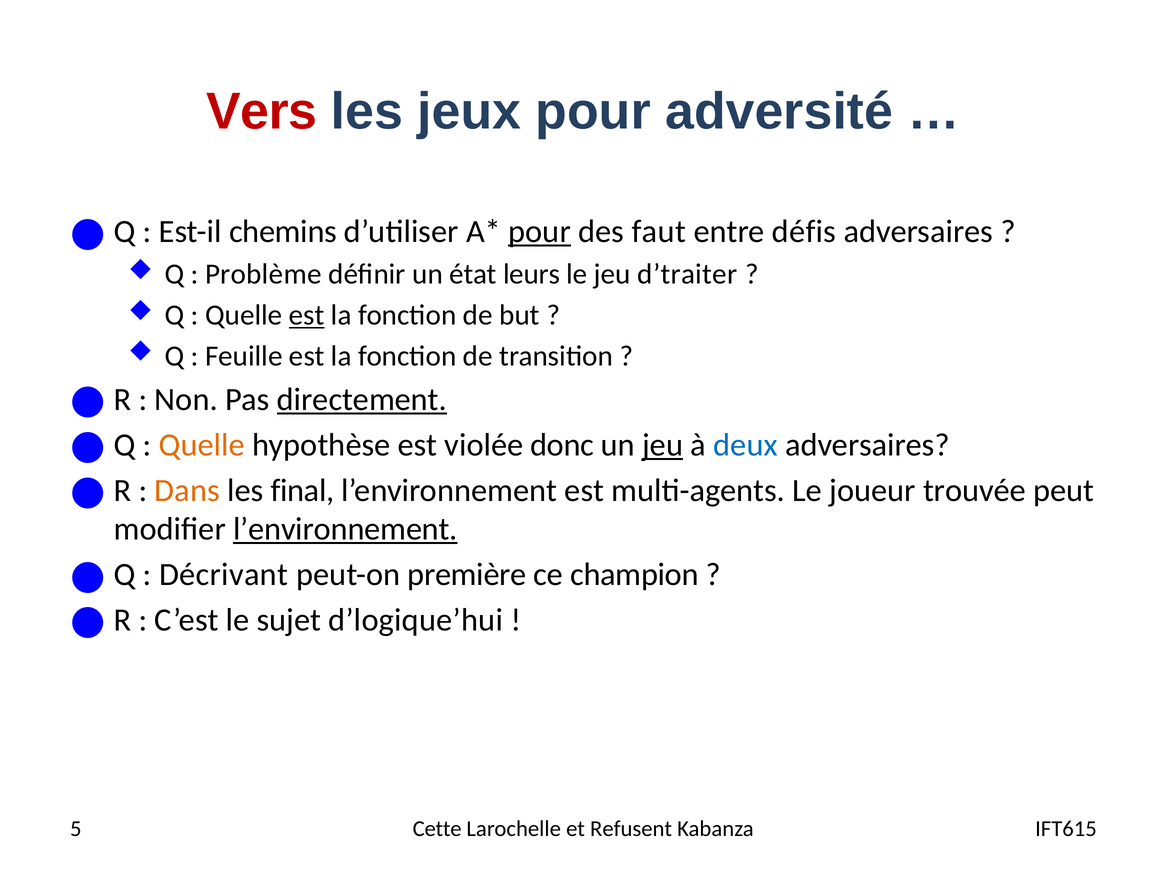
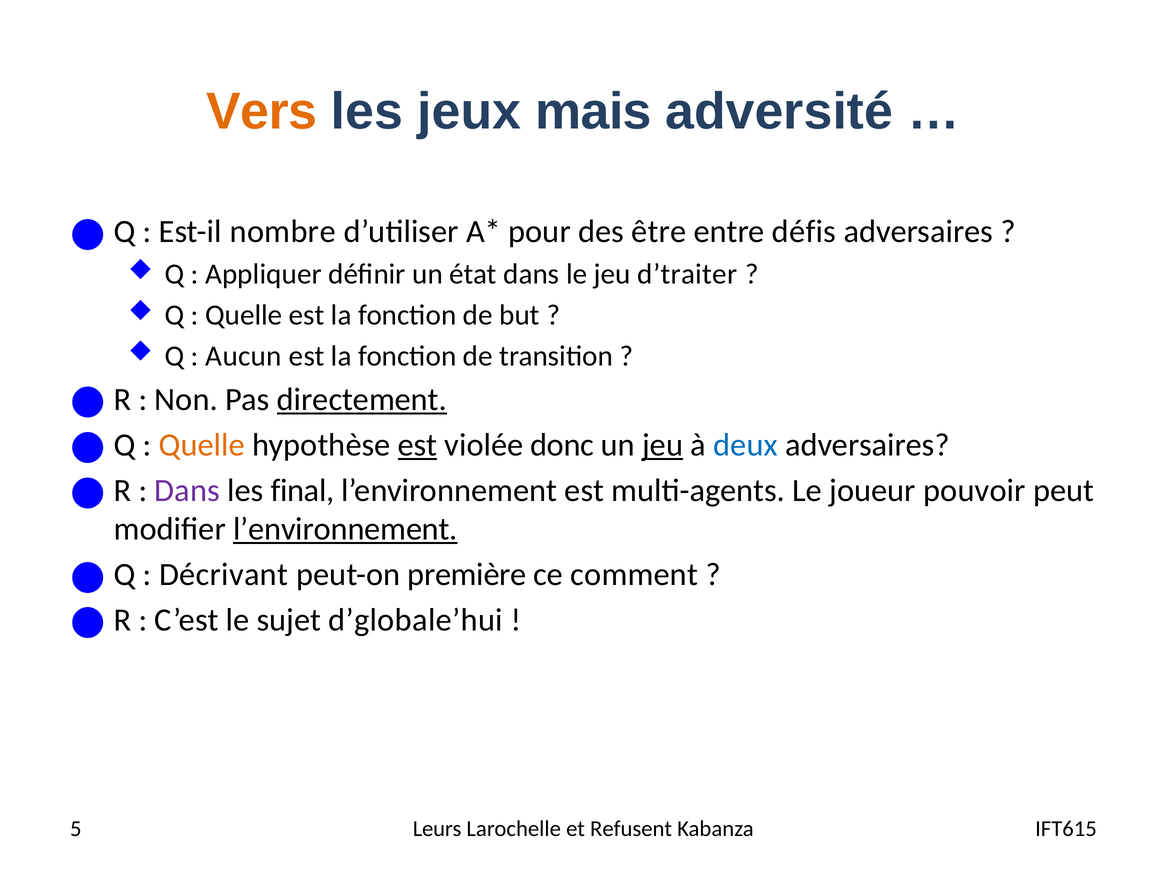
Vers colour: red -> orange
jeux pour: pour -> mais
chemins: chemins -> nombre
pour at (540, 232) underline: present -> none
faut: faut -> être
Problème: Problème -> Appliquer
état leurs: leurs -> dans
est at (307, 315) underline: present -> none
Feuille: Feuille -> Aucun
est at (418, 445) underline: none -> present
Dans at (187, 491) colour: orange -> purple
trouvée: trouvée -> pouvoir
champion: champion -> comment
d’logique’hui: d’logique’hui -> d’globale’hui
Cette: Cette -> Leurs
